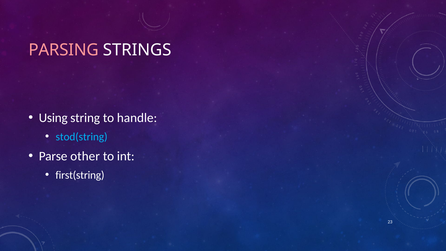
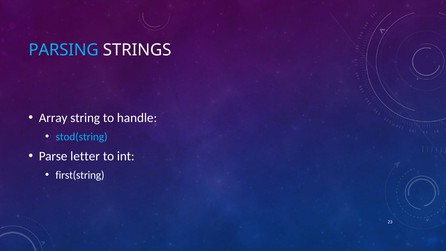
PARSING colour: pink -> light blue
Using: Using -> Array
other: other -> letter
